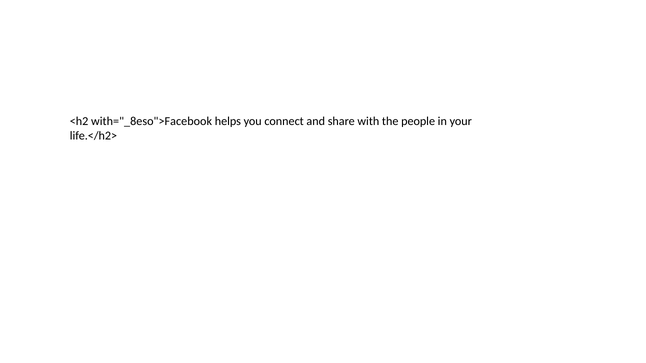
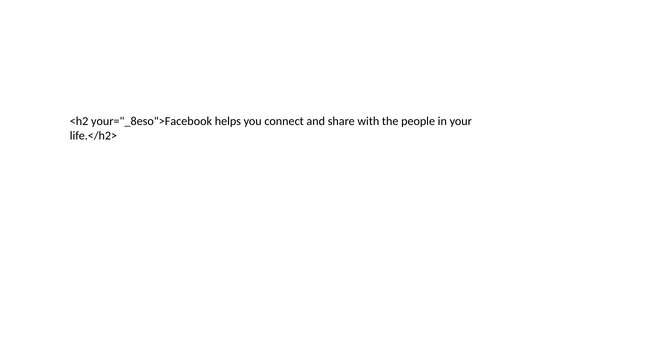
with="_8eso">Facebook: with="_8eso">Facebook -> your="_8eso">Facebook
